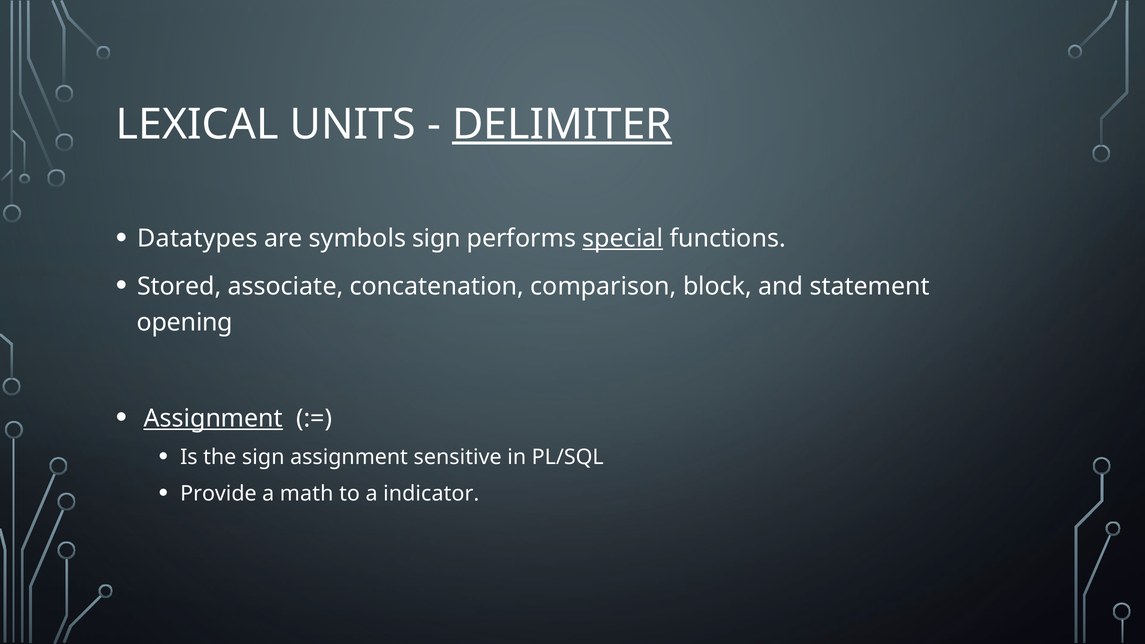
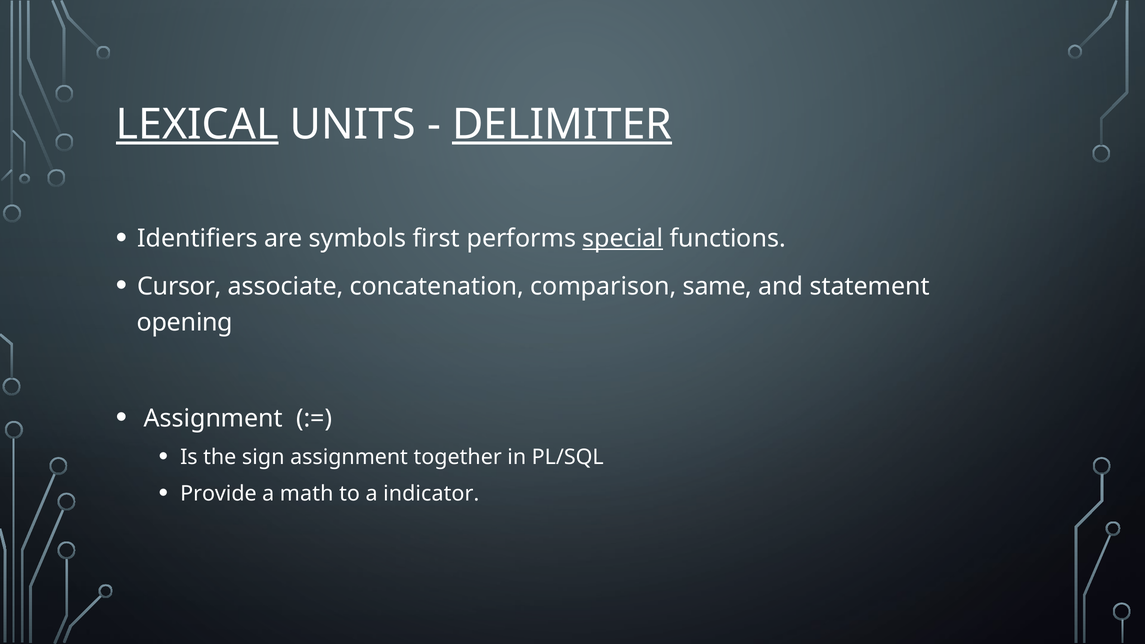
LEXICAL underline: none -> present
Datatypes: Datatypes -> Identifiers
symbols sign: sign -> first
Stored: Stored -> Cursor
block: block -> same
Assignment at (213, 418) underline: present -> none
sensitive: sensitive -> together
